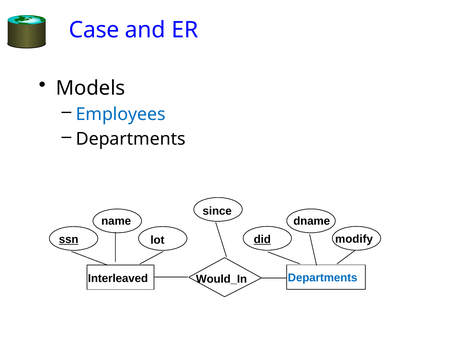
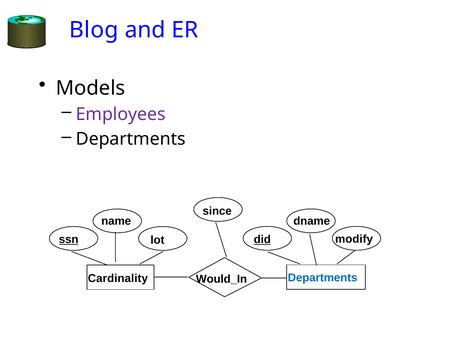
Case: Case -> Blog
Employees colour: blue -> purple
Interleaved: Interleaved -> Cardinality
